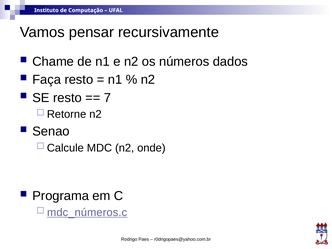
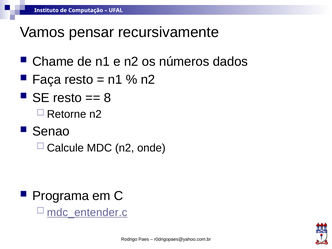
7: 7 -> 8
mdc_números.c: mdc_números.c -> mdc_entender.c
